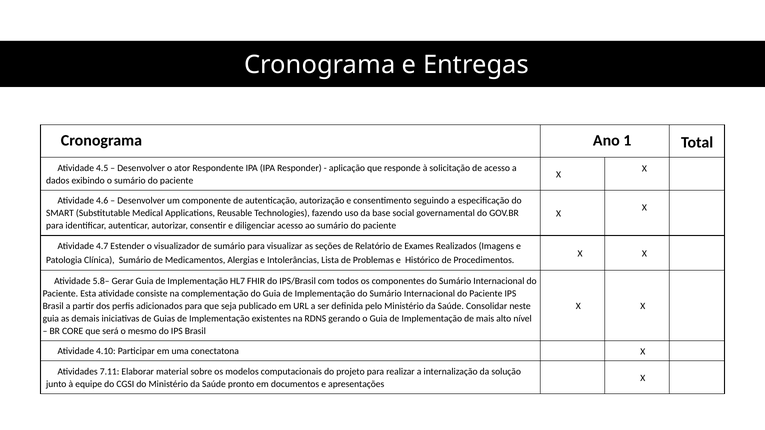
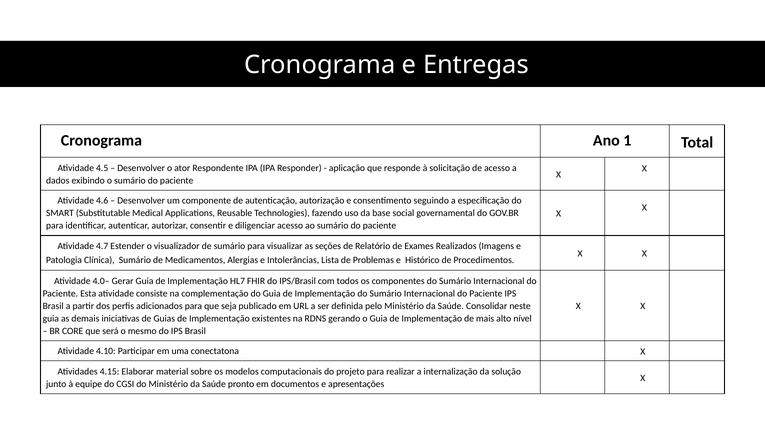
5.8–: 5.8– -> 4.0–
7.11: 7.11 -> 4.15
